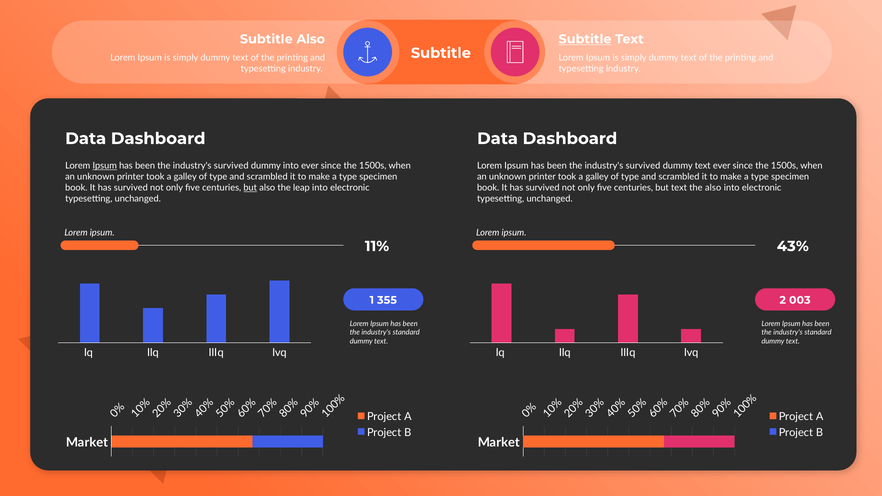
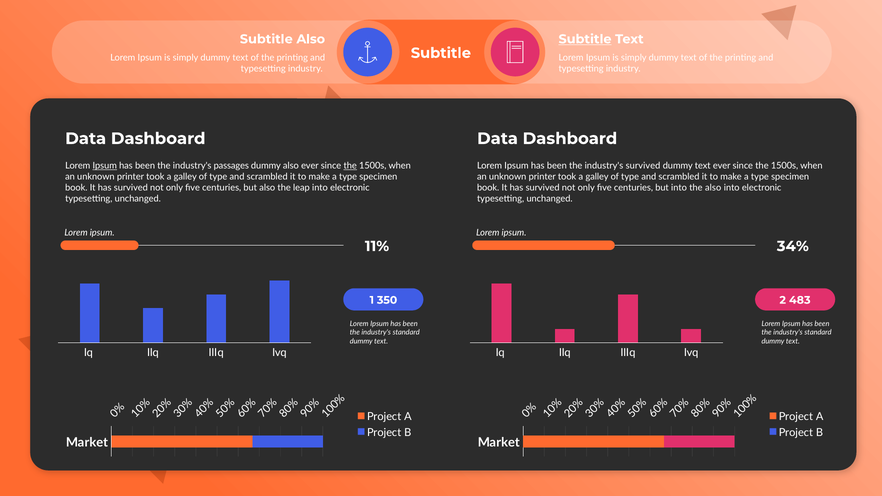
survived at (231, 166): survived -> passages
dummy into: into -> also
the at (350, 166) underline: none -> present
but at (250, 188) underline: present -> none
but text: text -> into
43%: 43% -> 34%
355: 355 -> 350
003: 003 -> 483
